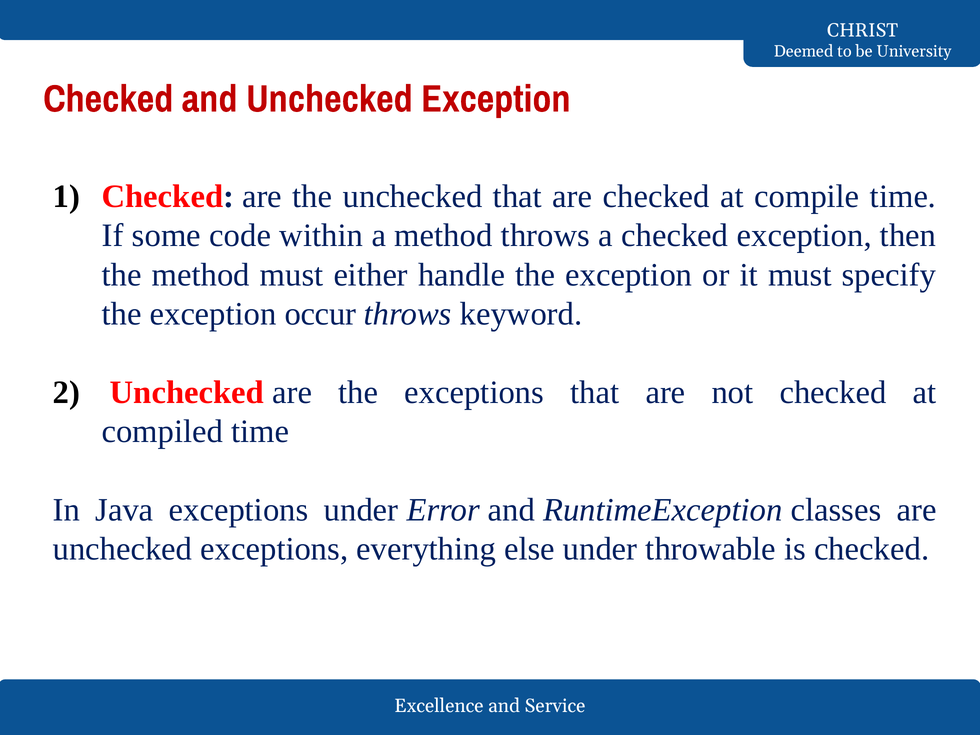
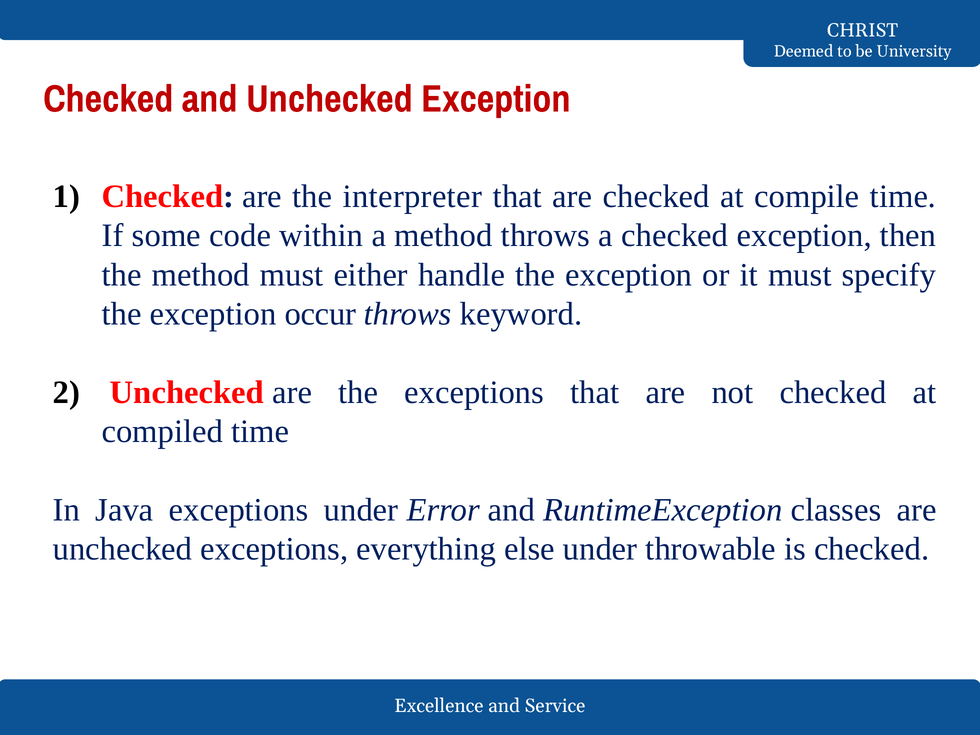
the unchecked: unchecked -> interpreter
